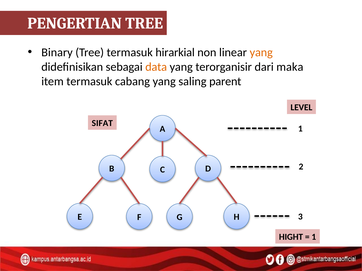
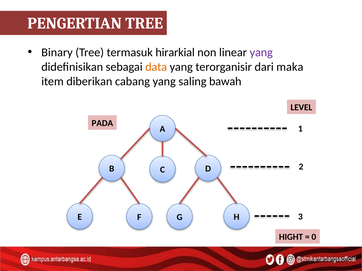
yang at (261, 52) colour: orange -> purple
item termasuk: termasuk -> diberikan
parent: parent -> bawah
SIFAT: SIFAT -> PADA
1 at (314, 237): 1 -> 0
